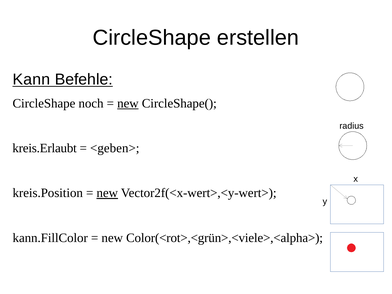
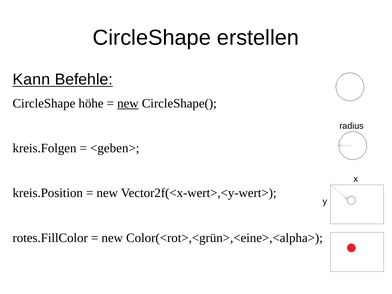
noch: noch -> höhe
kreis.Erlaubt: kreis.Erlaubt -> kreis.Folgen
new at (107, 193) underline: present -> none
kann.FillColor: kann.FillColor -> rotes.FillColor
Color(<rot>,<grün>,<viele>,<alpha>: Color(<rot>,<grün>,<viele>,<alpha> -> Color(<rot>,<grün>,<eine>,<alpha>
